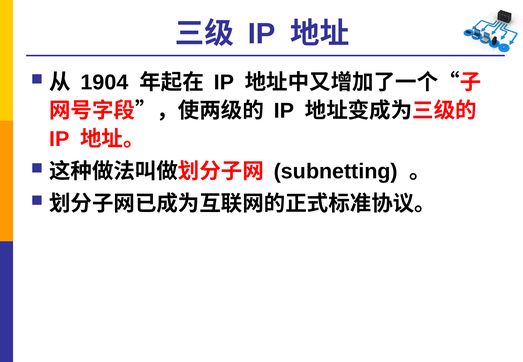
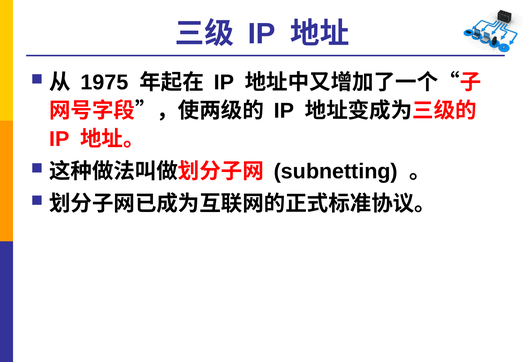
1904: 1904 -> 1975
